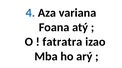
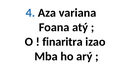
fatratra: fatratra -> finaritra
